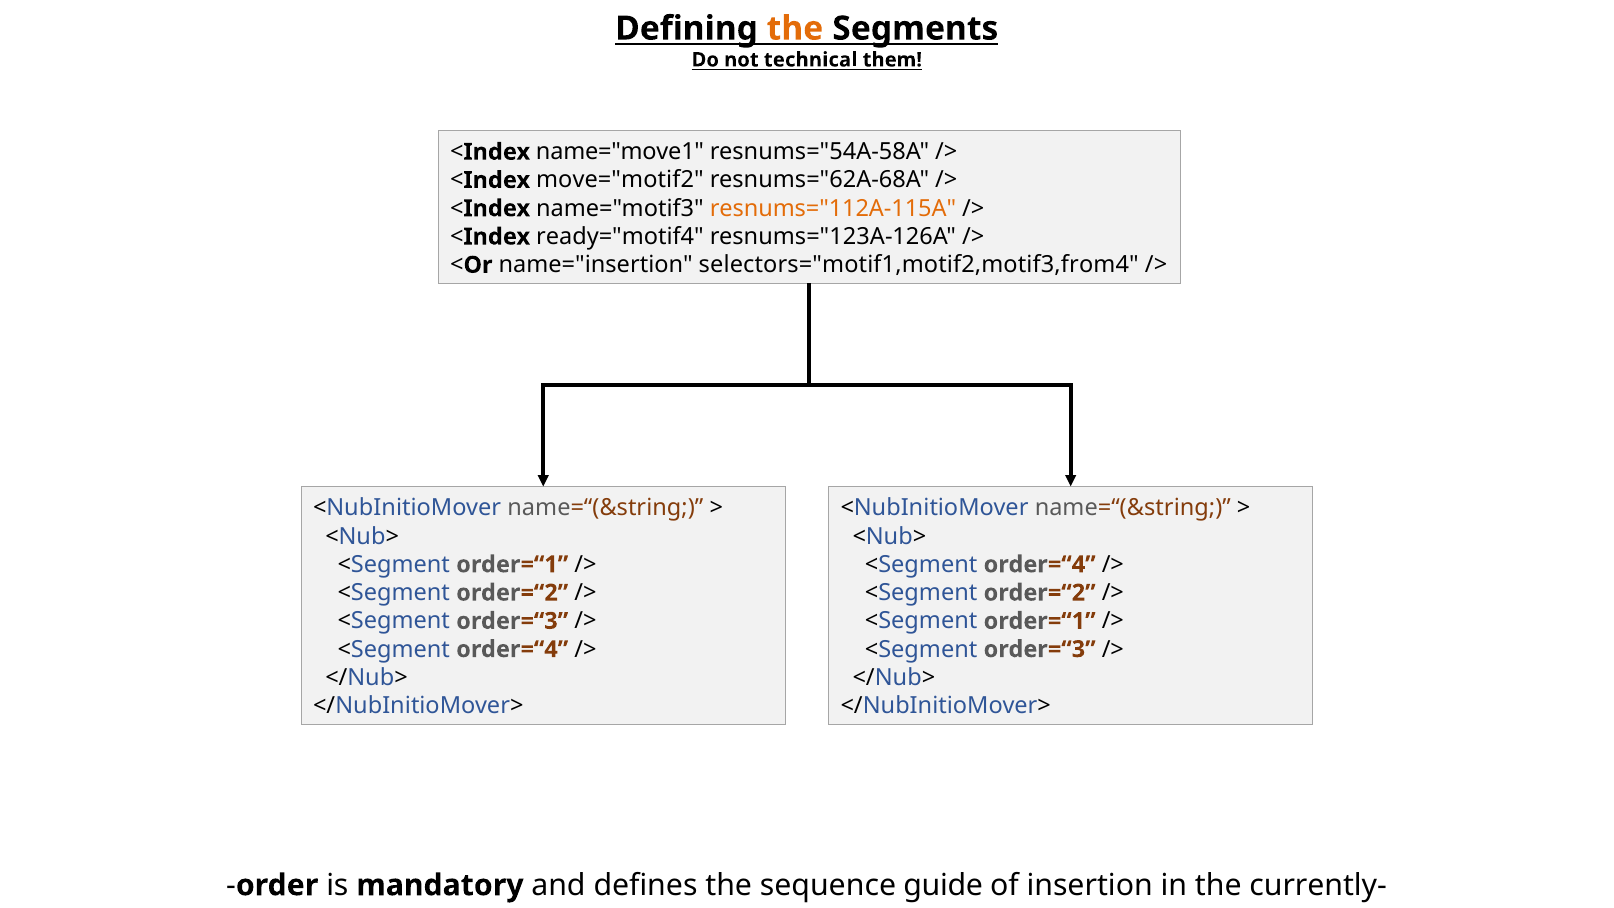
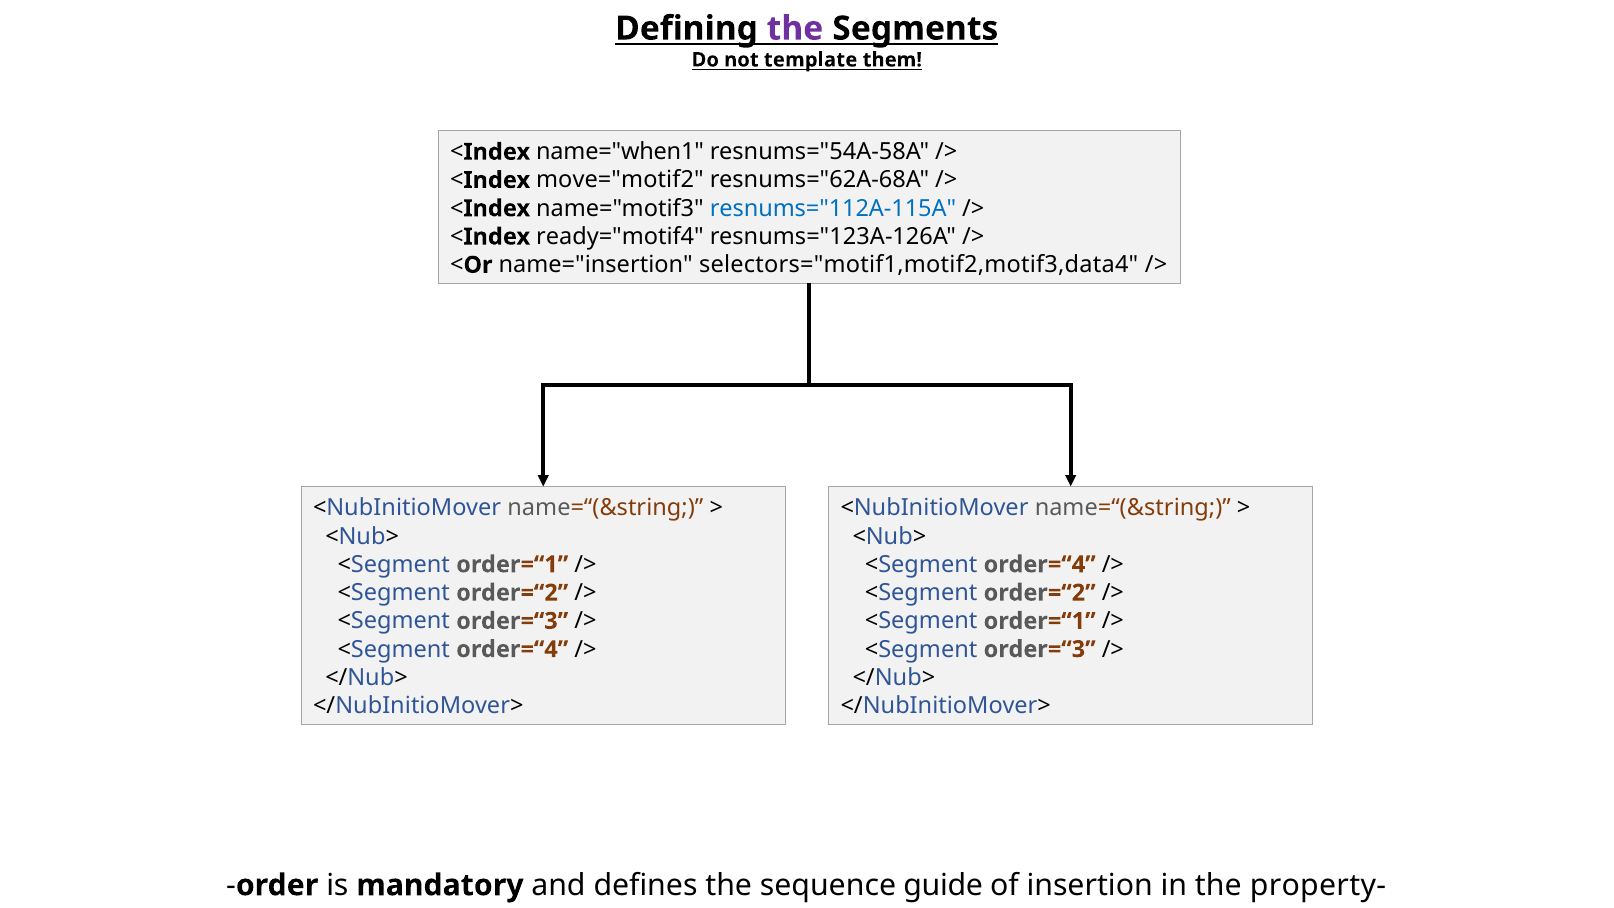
the at (795, 28) colour: orange -> purple
technical: technical -> template
name="move1: name="move1 -> name="when1
resnums="112A-115A colour: orange -> blue
selectors="motif1,motif2,motif3,from4: selectors="motif1,motif2,motif3,from4 -> selectors="motif1,motif2,motif3,data4
currently-: currently- -> property-
